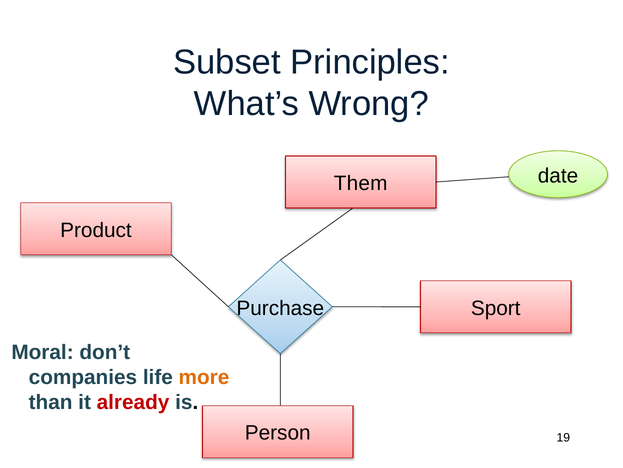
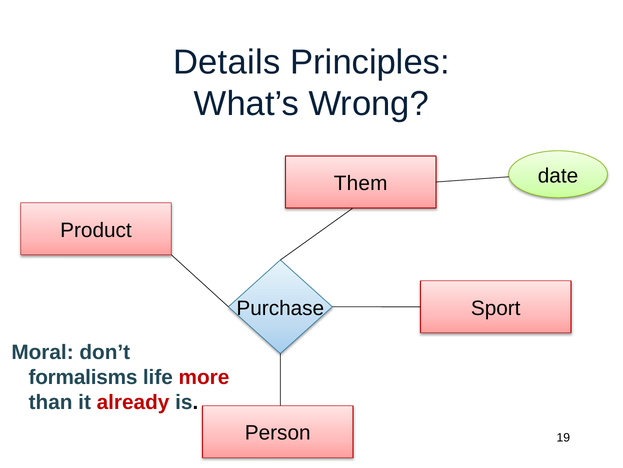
Subset: Subset -> Details
companies: companies -> formalisms
more colour: orange -> red
